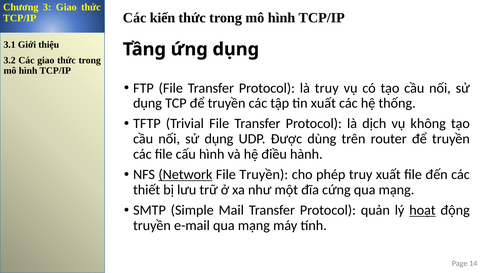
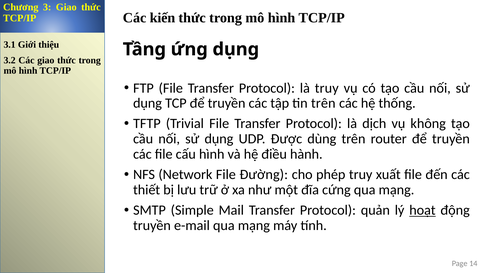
tin xuất: xuất -> trên
Network underline: present -> none
File Truyền: Truyền -> Đường
